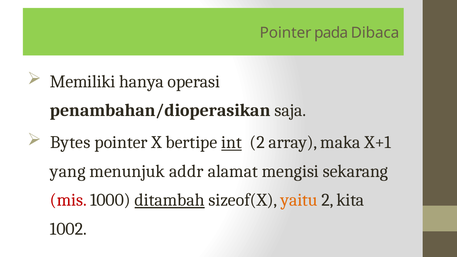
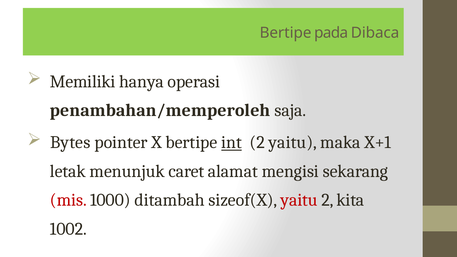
Pointer at (286, 33): Pointer -> Bertipe
penambahan/dioperasikan: penambahan/dioperasikan -> penambahan/memperoleh
2 array: array -> yaitu
yang: yang -> letak
addr: addr -> caret
ditambah underline: present -> none
yaitu at (299, 200) colour: orange -> red
